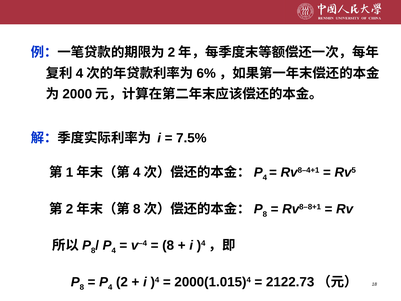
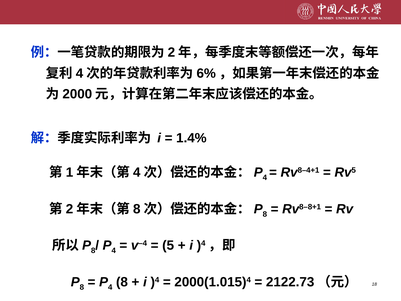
7.5%: 7.5% -> 1.4%
8 at (168, 245): 8 -> 5
2 at (122, 282): 2 -> 8
